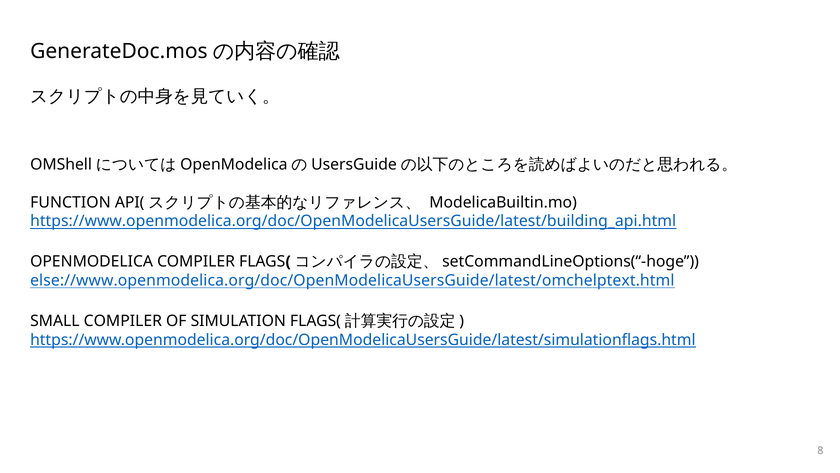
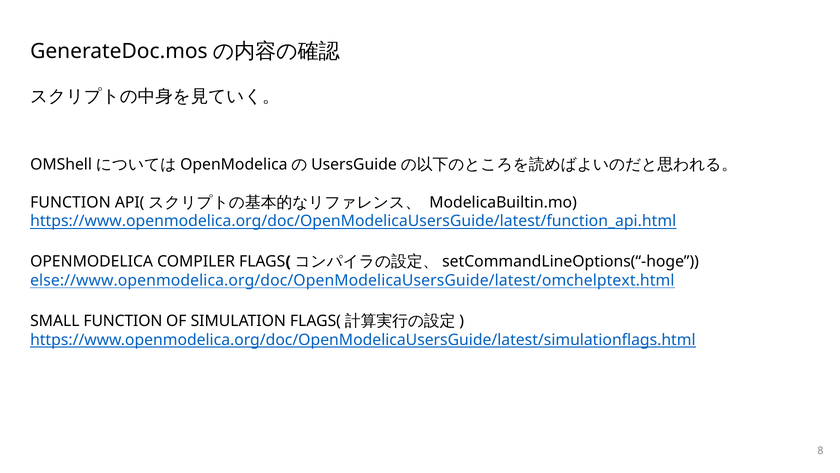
https://www.openmodelica.org/doc/OpenModelicaUsersGuide/latest/building_api.html: https://www.openmodelica.org/doc/OpenModelicaUsersGuide/latest/building_api.html -> https://www.openmodelica.org/doc/OpenModelicaUsersGuide/latest/function_api.html
SMALL COMPILER: COMPILER -> FUNCTION
